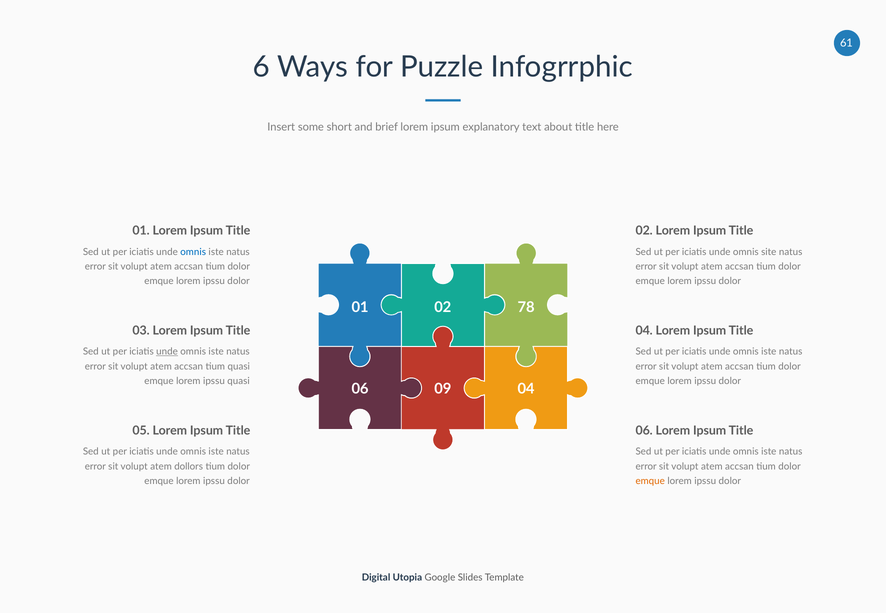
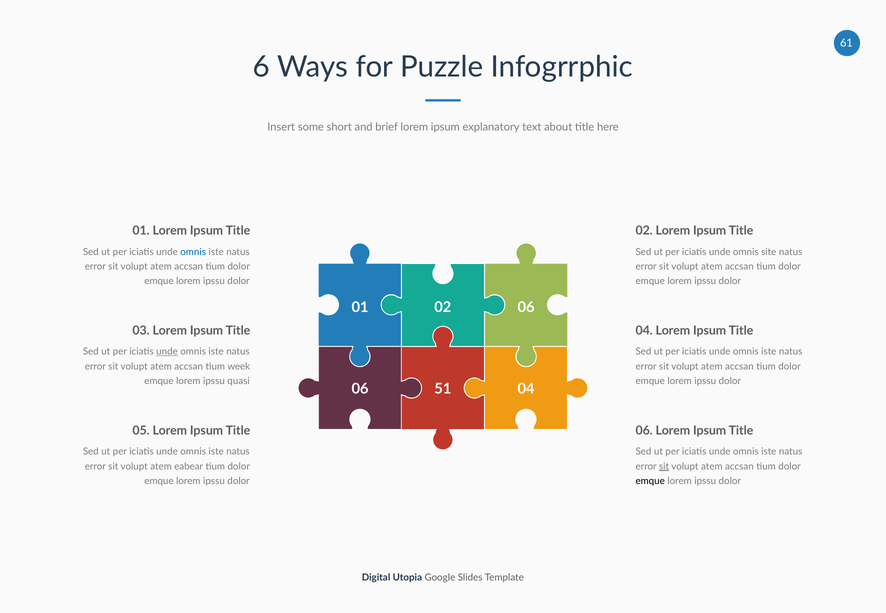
02 78: 78 -> 06
tium quasi: quasi -> week
09: 09 -> 51
dollors: dollors -> eabear
sit at (664, 467) underline: none -> present
emque at (650, 481) colour: orange -> black
